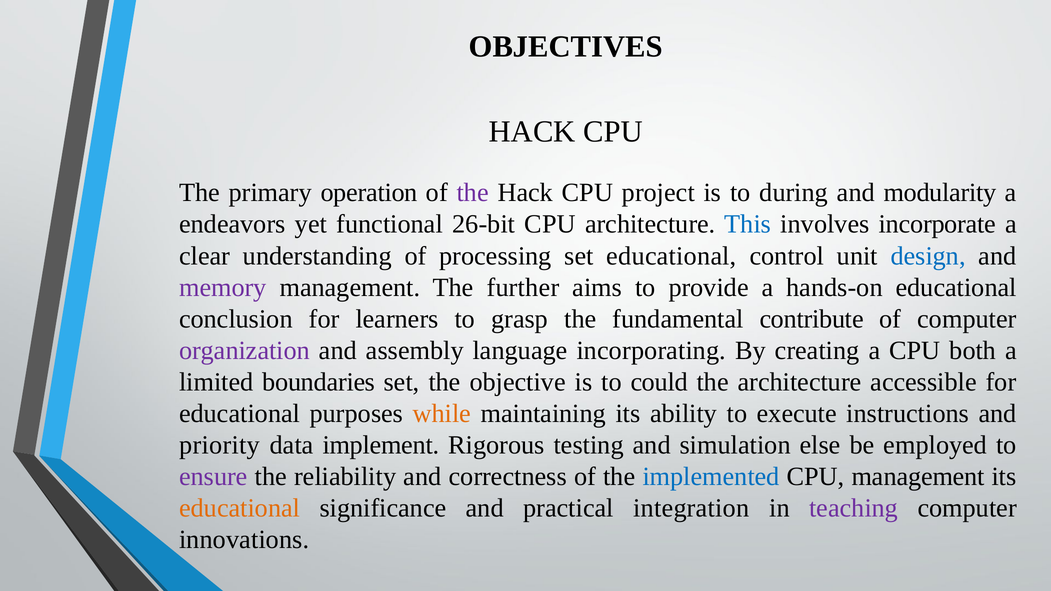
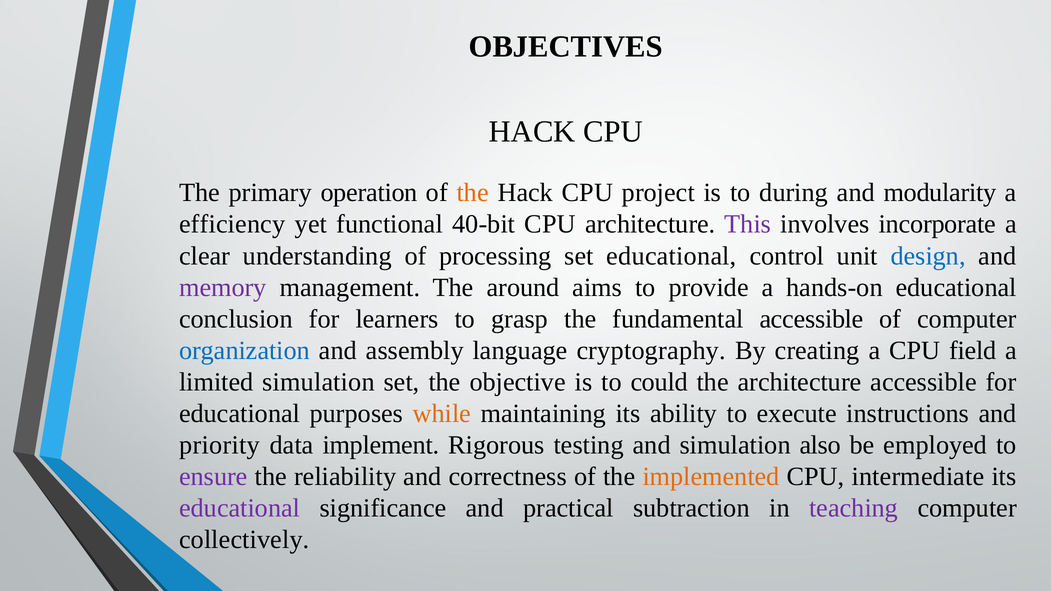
the at (473, 193) colour: purple -> orange
endeavors: endeavors -> efficiency
26-bit: 26-bit -> 40-bit
This colour: blue -> purple
further: further -> around
fundamental contribute: contribute -> accessible
organization colour: purple -> blue
incorporating: incorporating -> cryptography
both: both -> field
limited boundaries: boundaries -> simulation
else: else -> also
implemented colour: blue -> orange
CPU management: management -> intermediate
educational at (240, 508) colour: orange -> purple
integration: integration -> subtraction
innovations: innovations -> collectively
